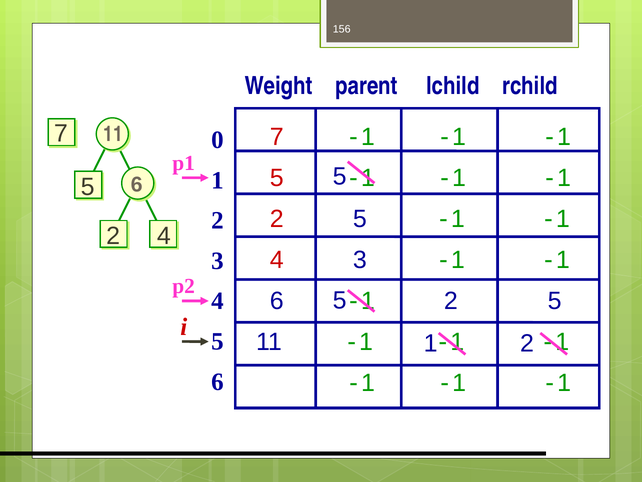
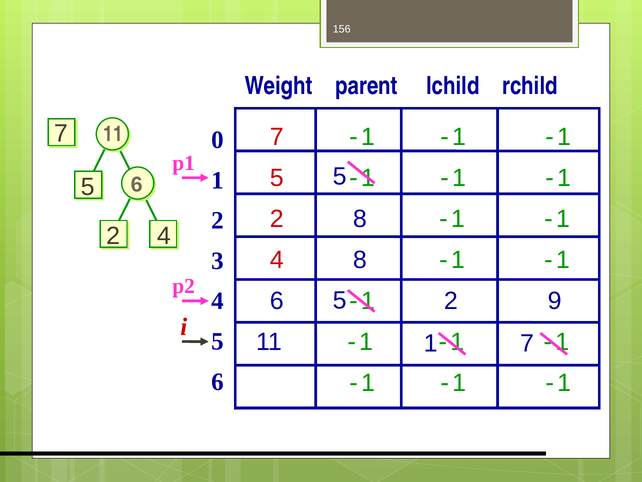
5 at (360, 219): 5 -> 8
4 3: 3 -> 8
5 at (555, 301): 5 -> 9
2 at (527, 343): 2 -> 7
